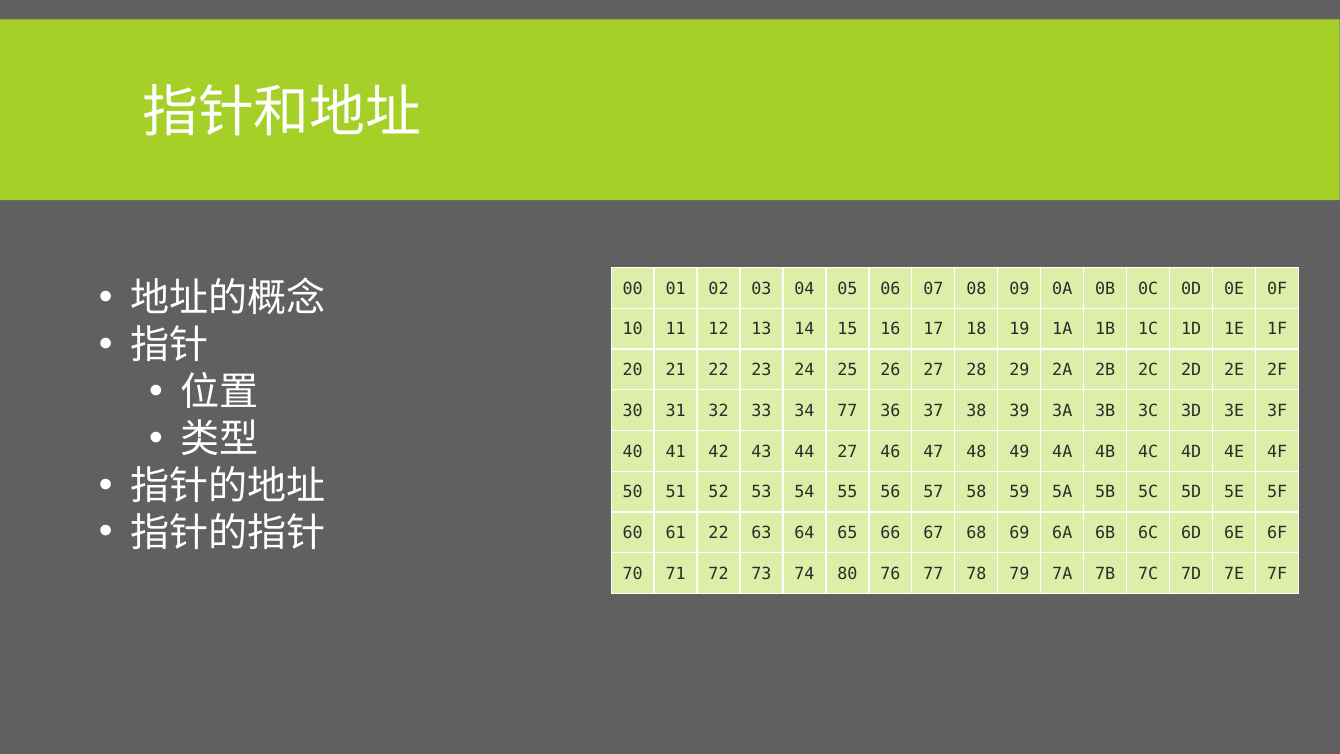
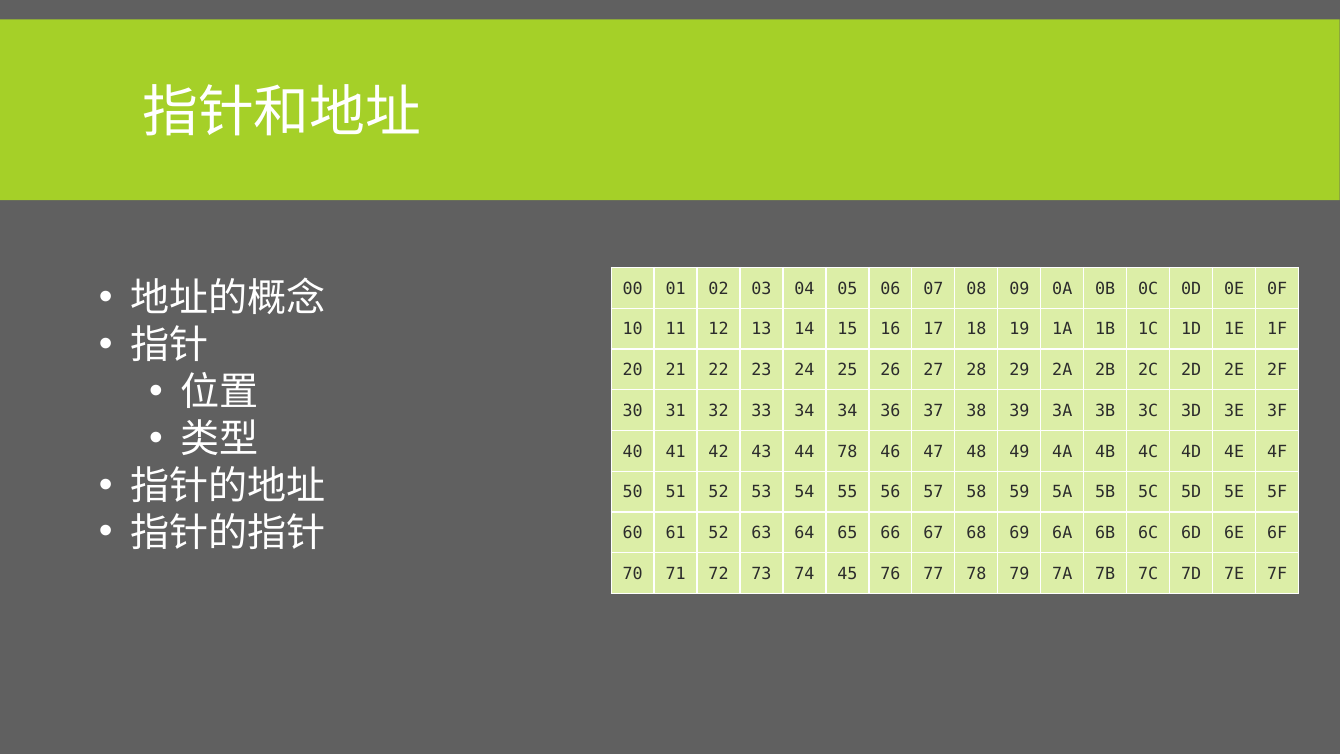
34 77: 77 -> 34
44 27: 27 -> 78
61 22: 22 -> 52
80: 80 -> 45
